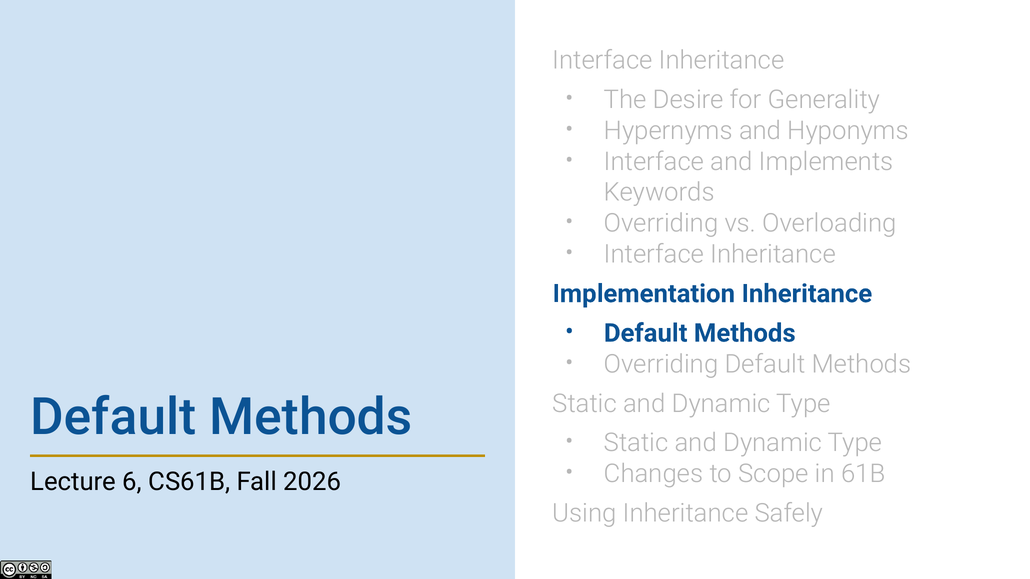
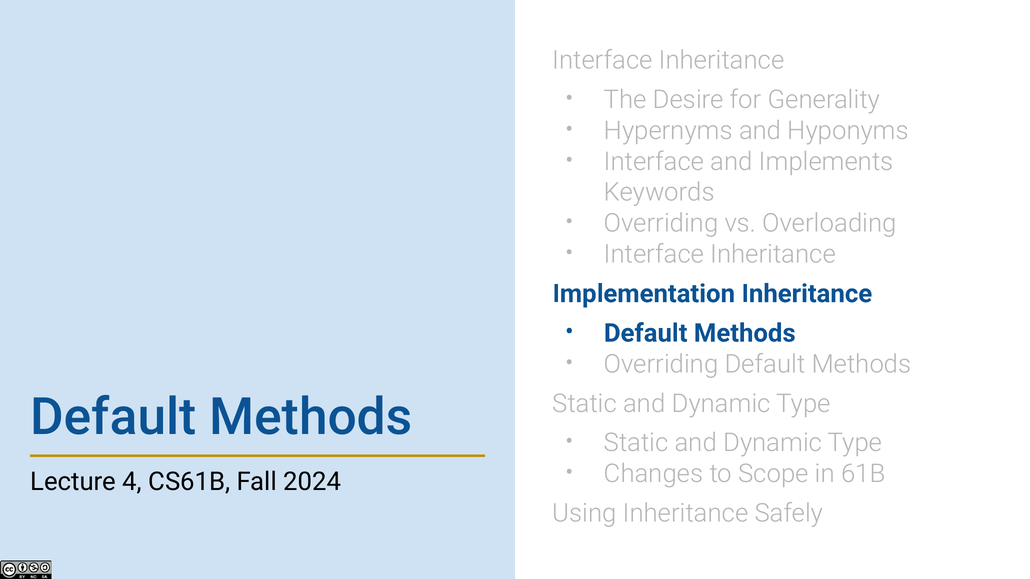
6: 6 -> 4
2026: 2026 -> 2024
